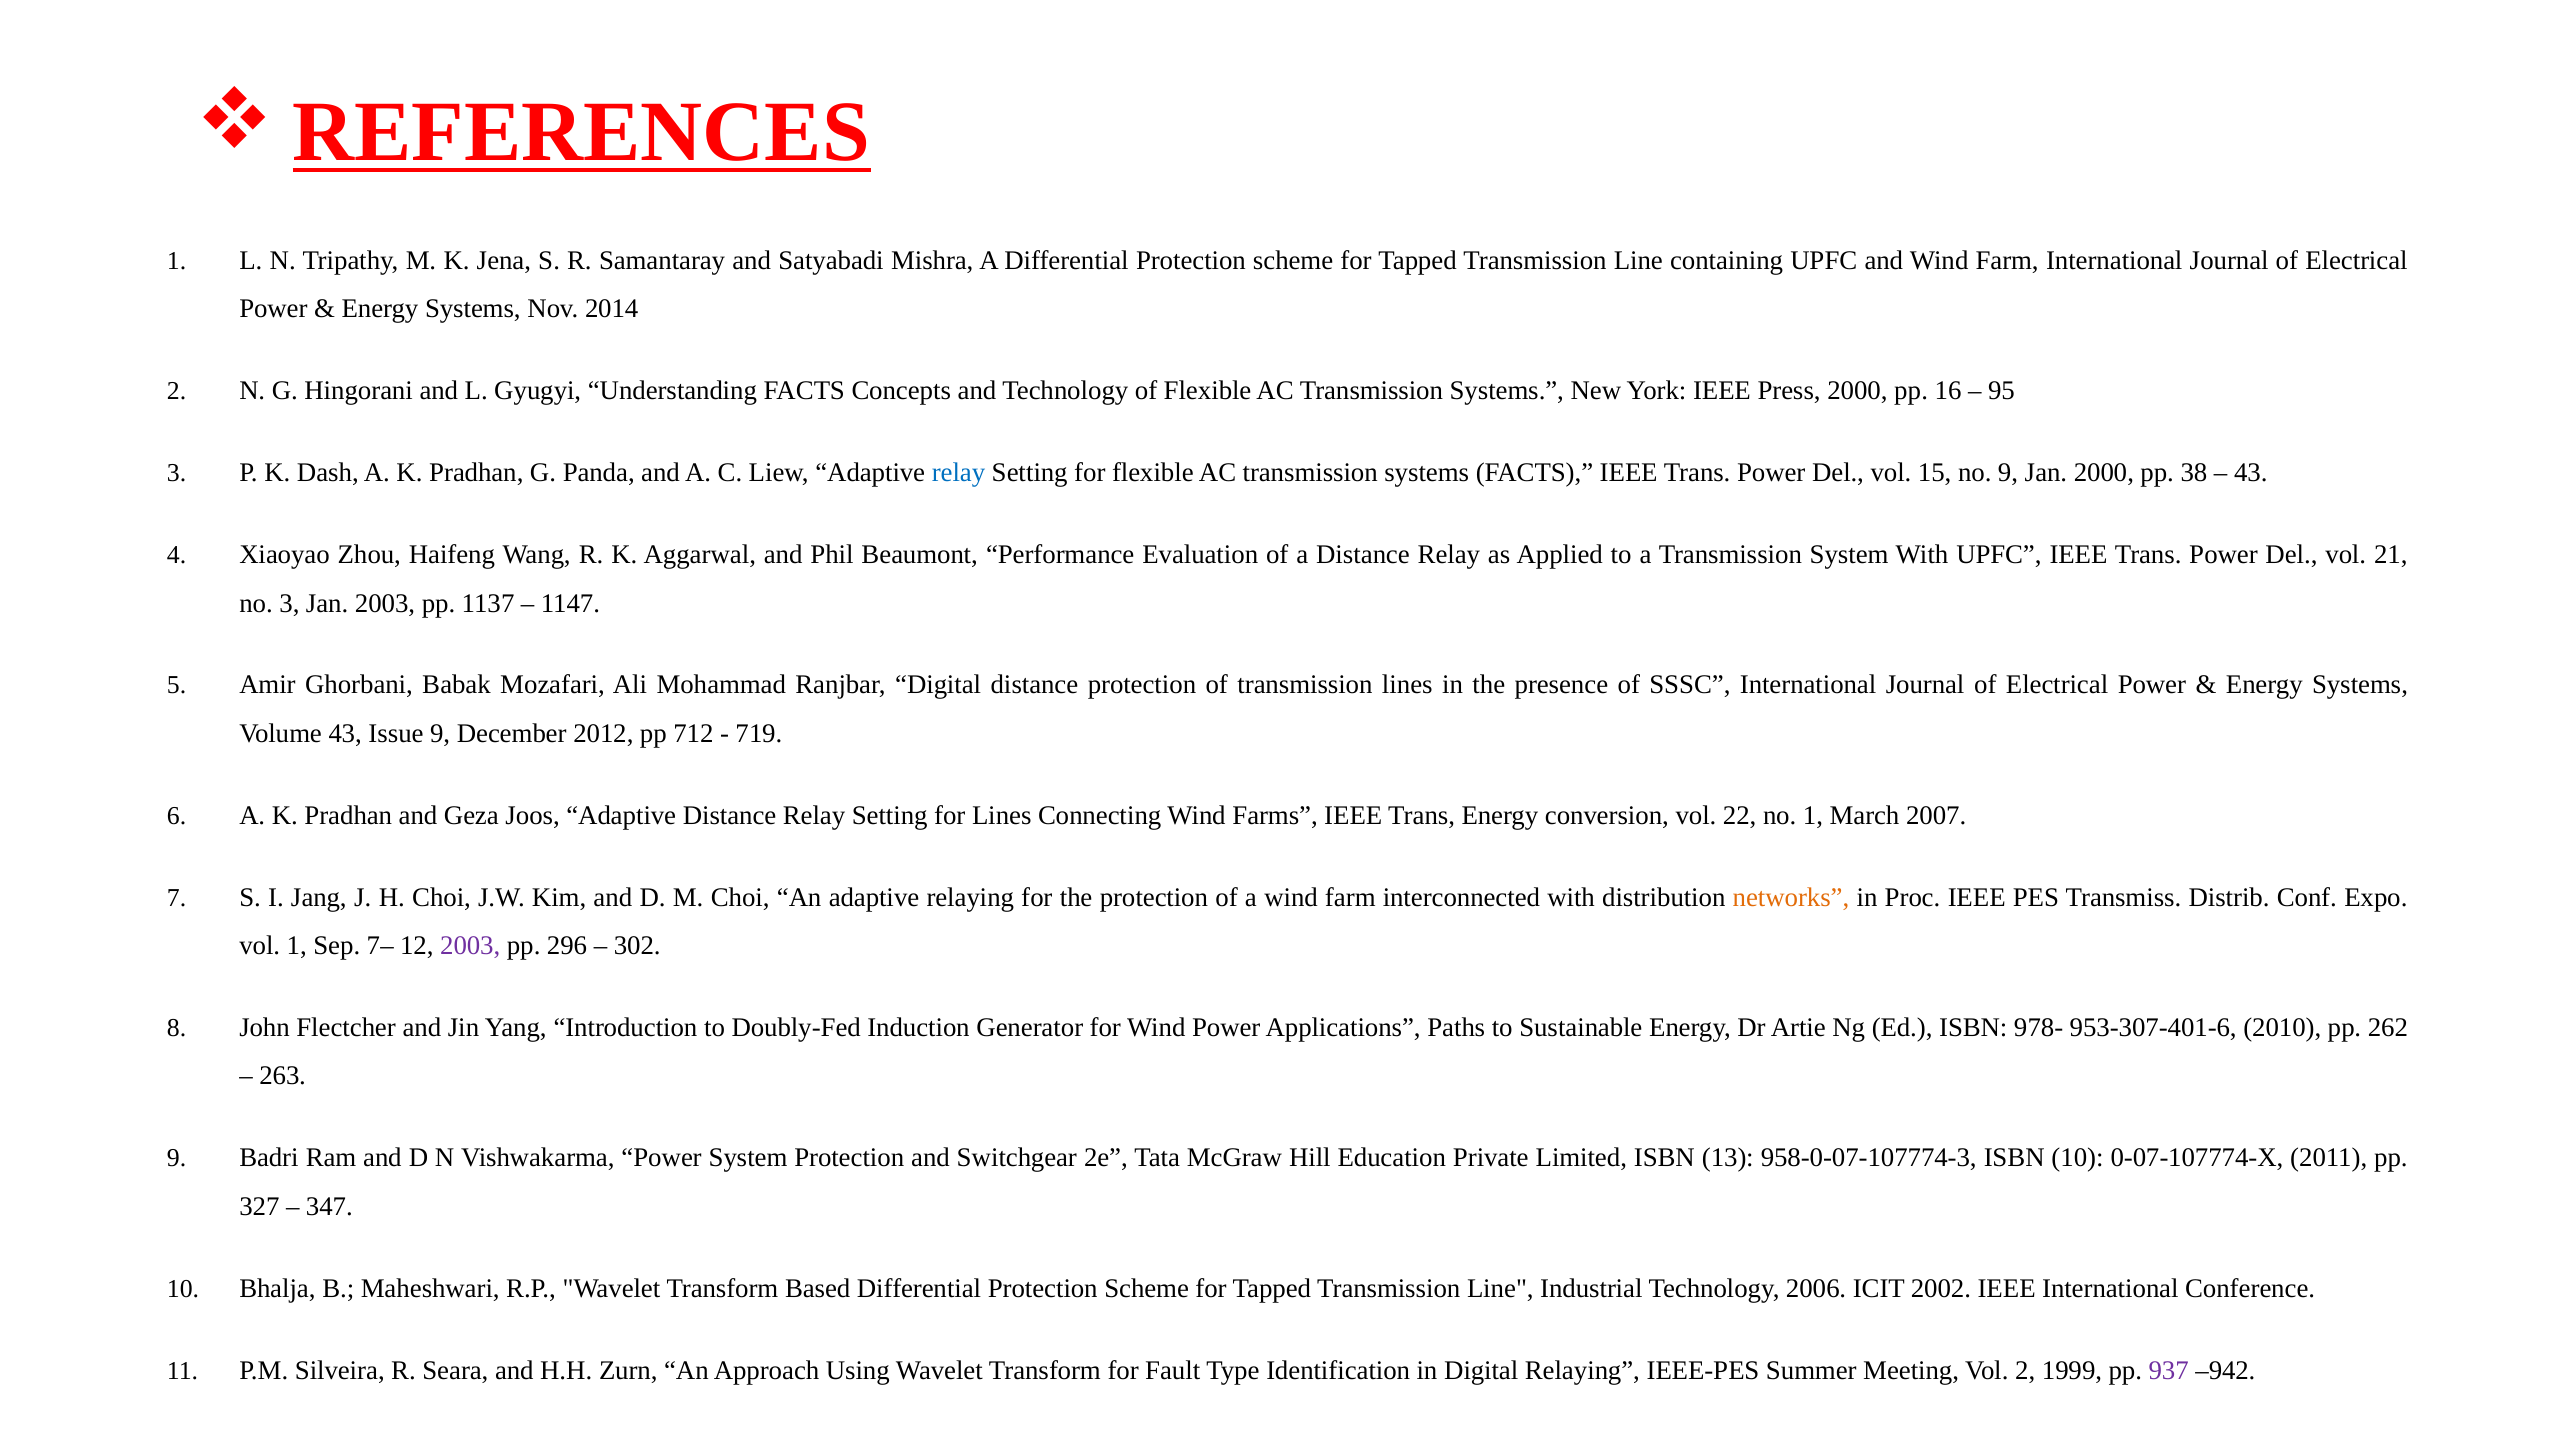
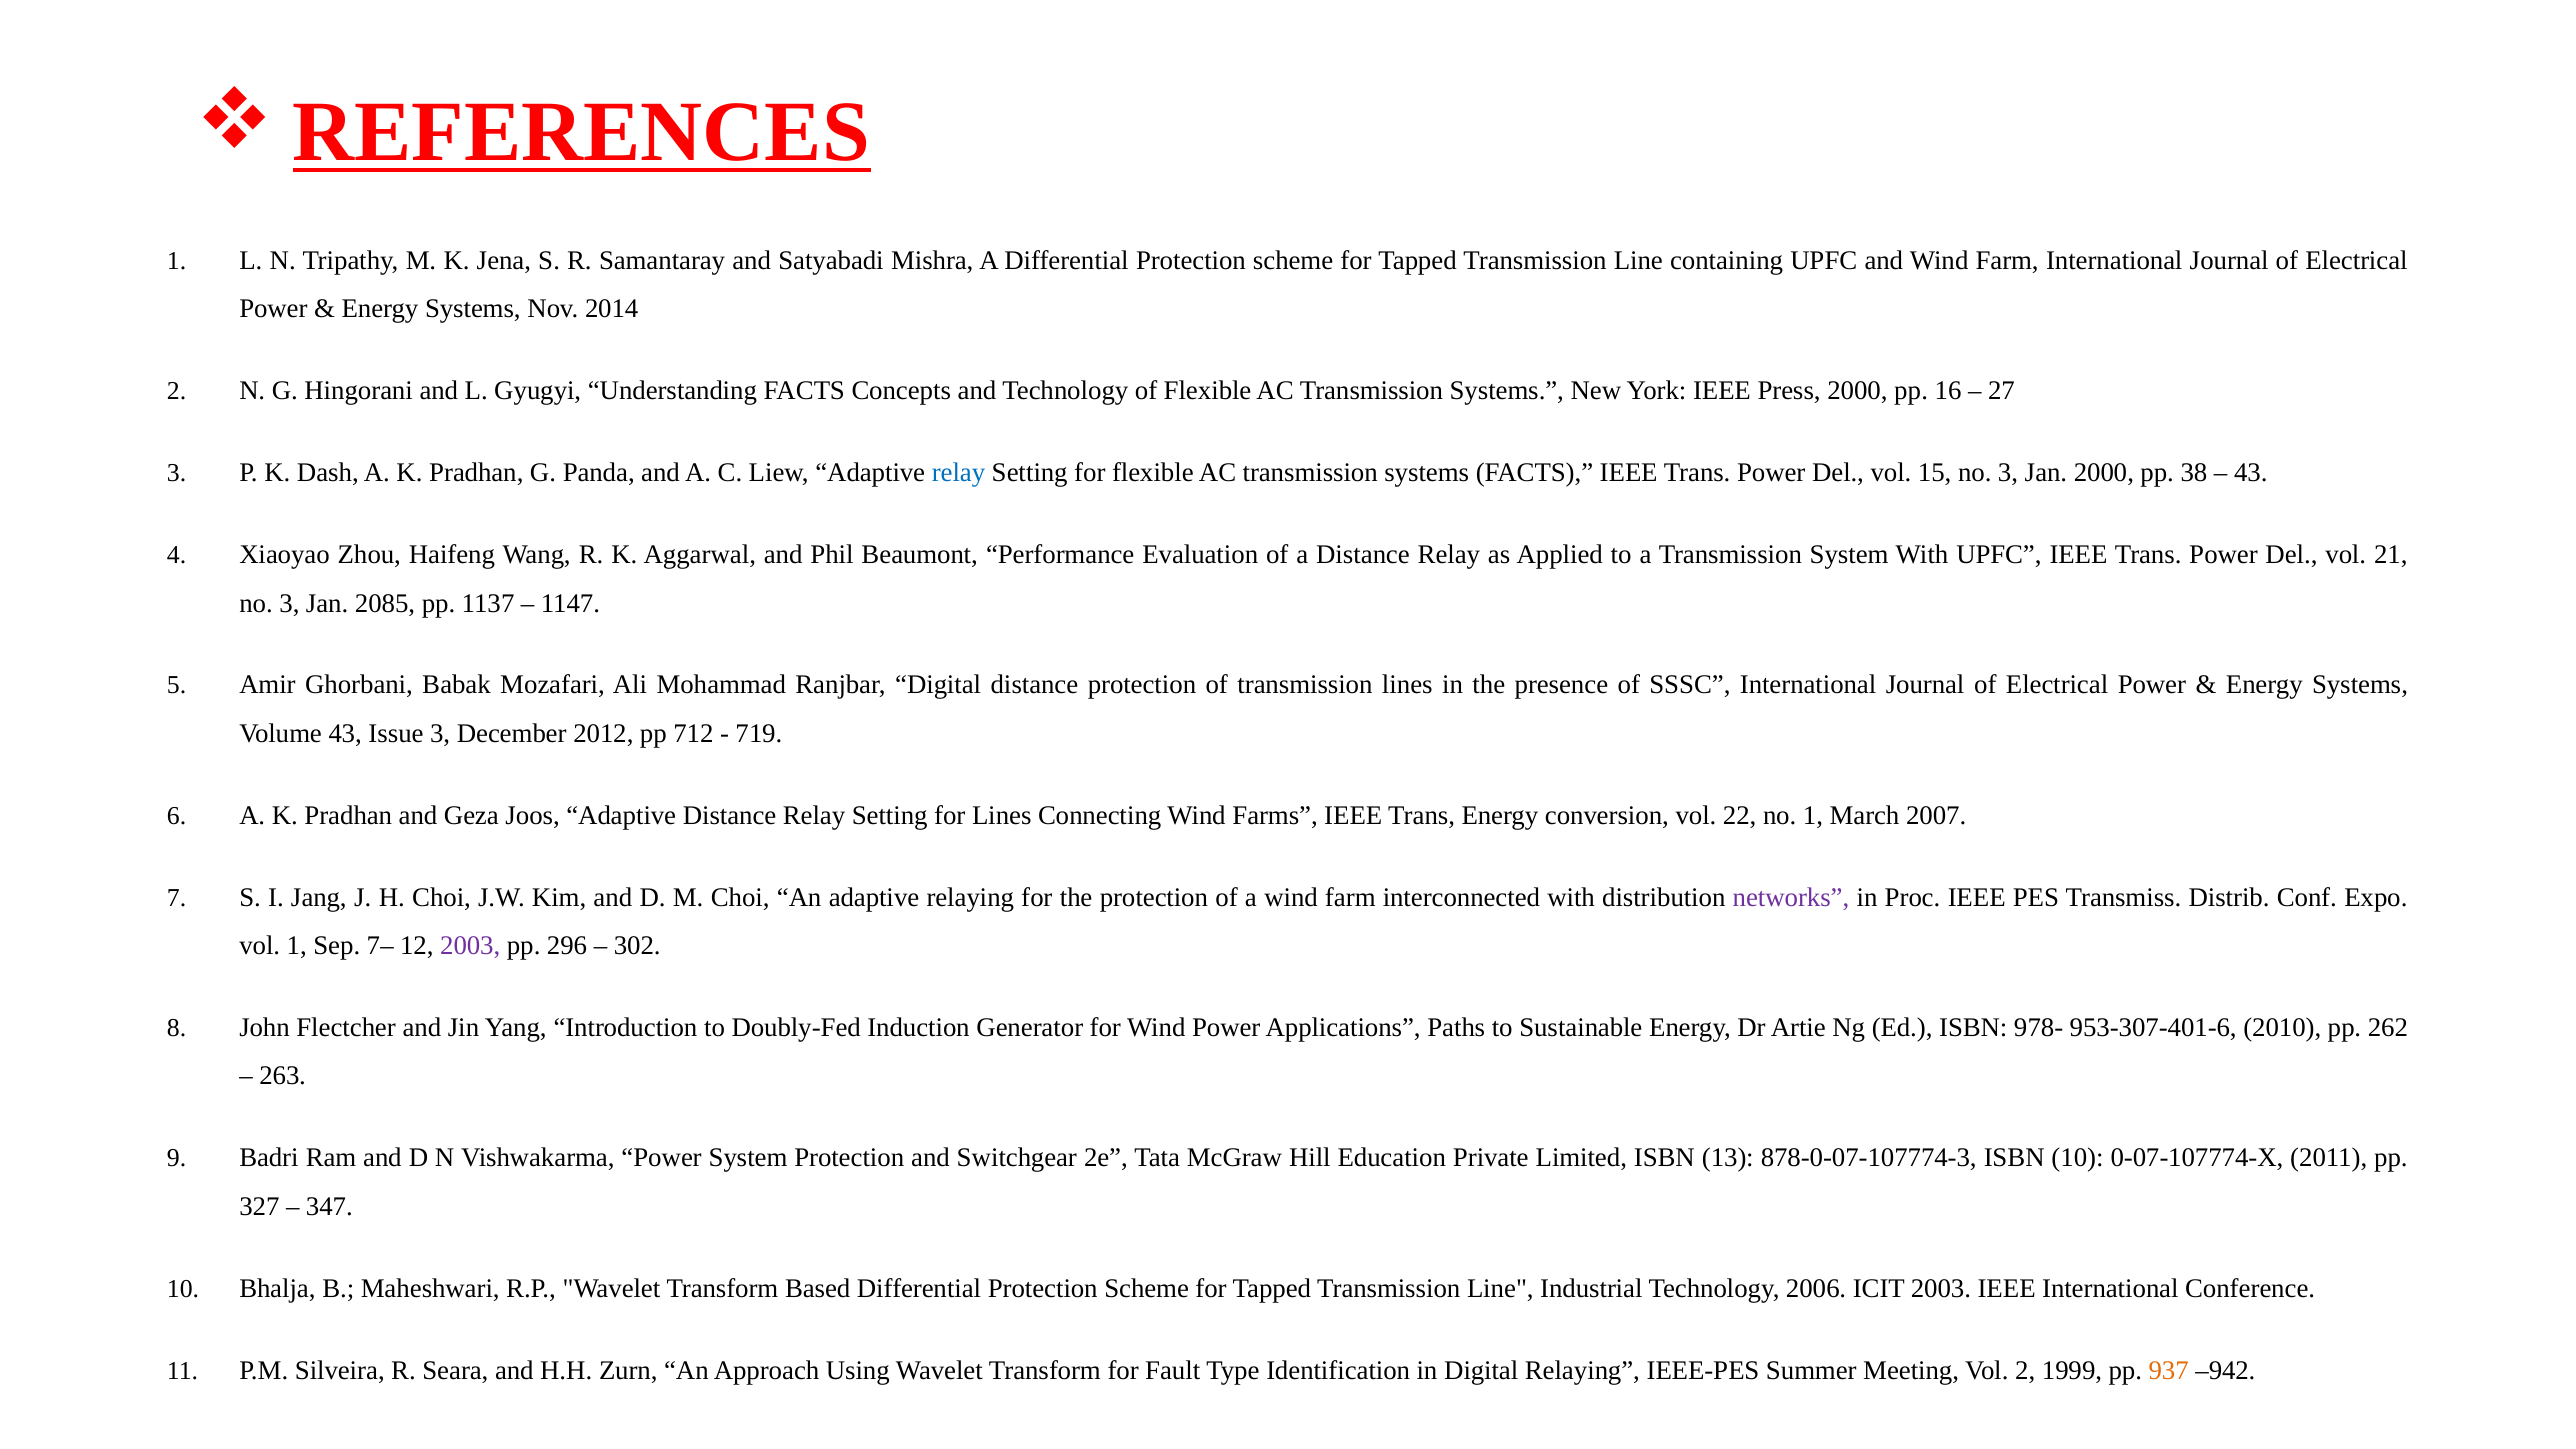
95: 95 -> 27
15 no 9: 9 -> 3
Jan 2003: 2003 -> 2085
Issue 9: 9 -> 3
networks colour: orange -> purple
958-0-07-107774-3: 958-0-07-107774-3 -> 878-0-07-107774-3
ICIT 2002: 2002 -> 2003
937 colour: purple -> orange
